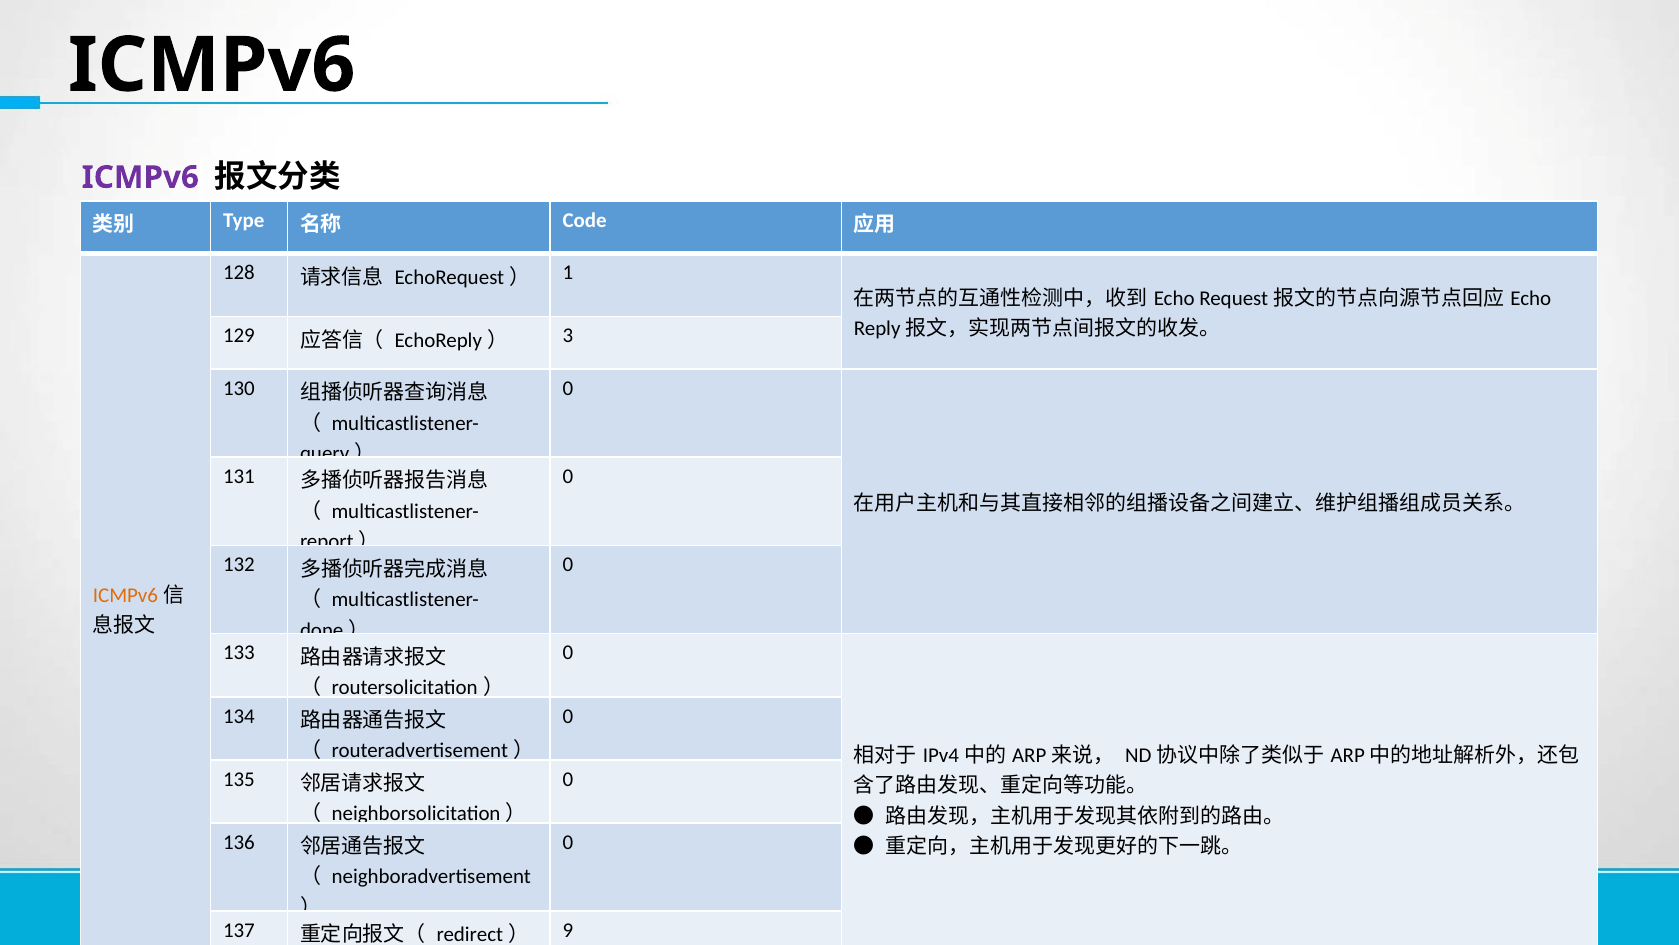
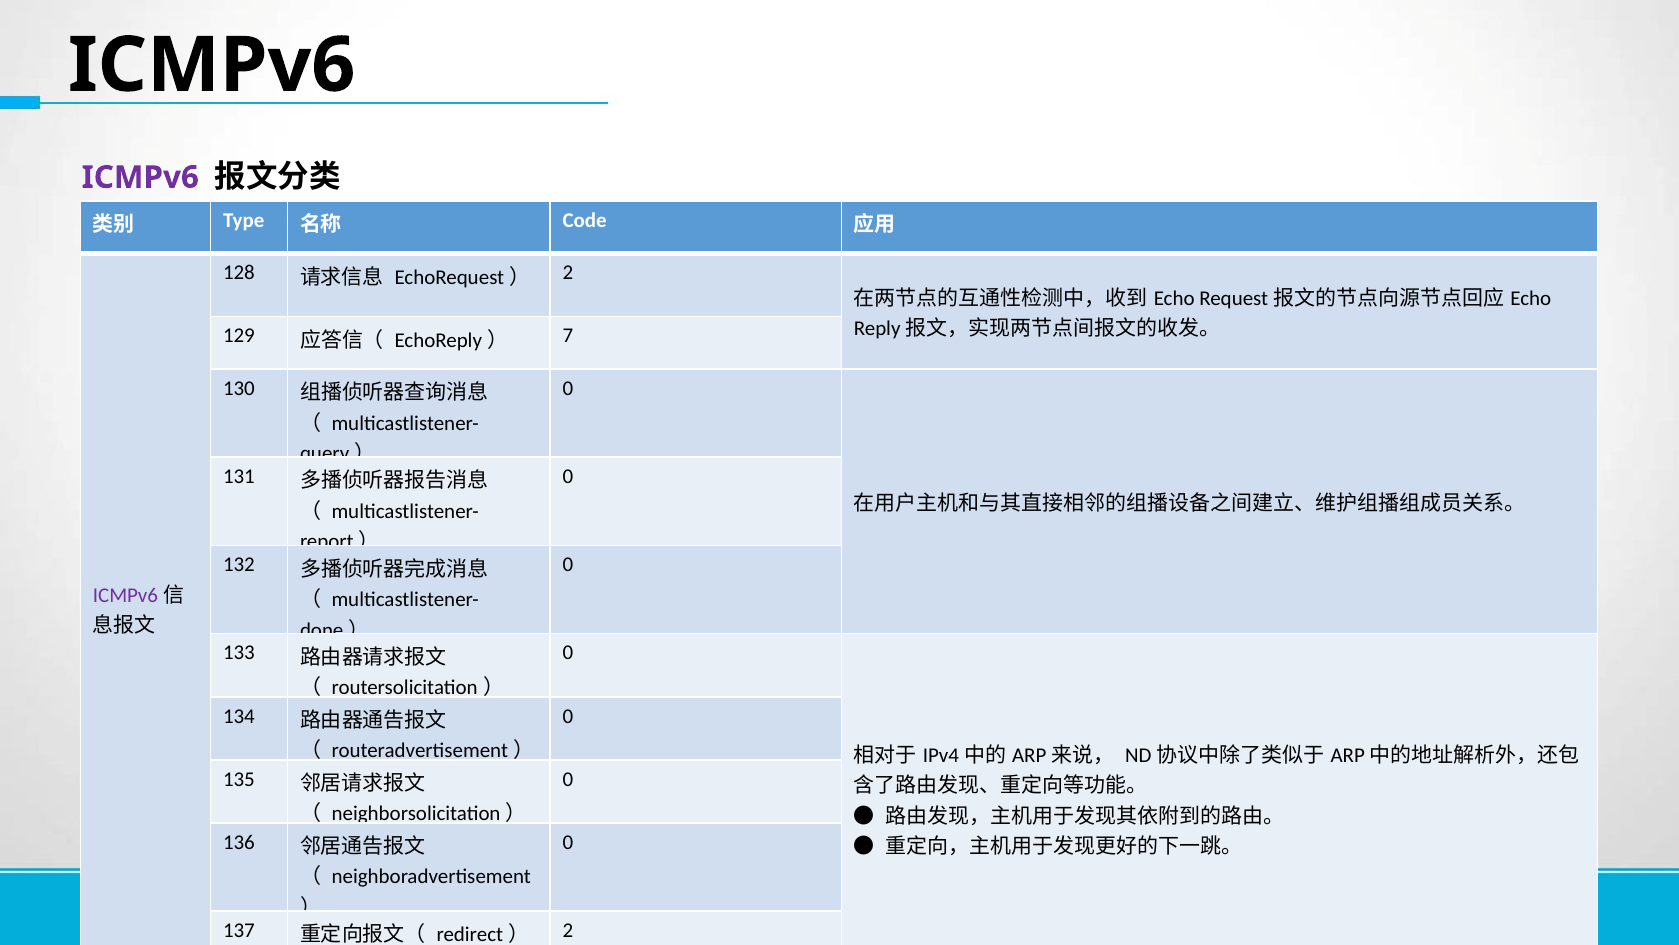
1 at (568, 273): 1 -> 2
3: 3 -> 7
ICMPv6 at (125, 595) colour: orange -> purple
9 at (568, 930): 9 -> 2
